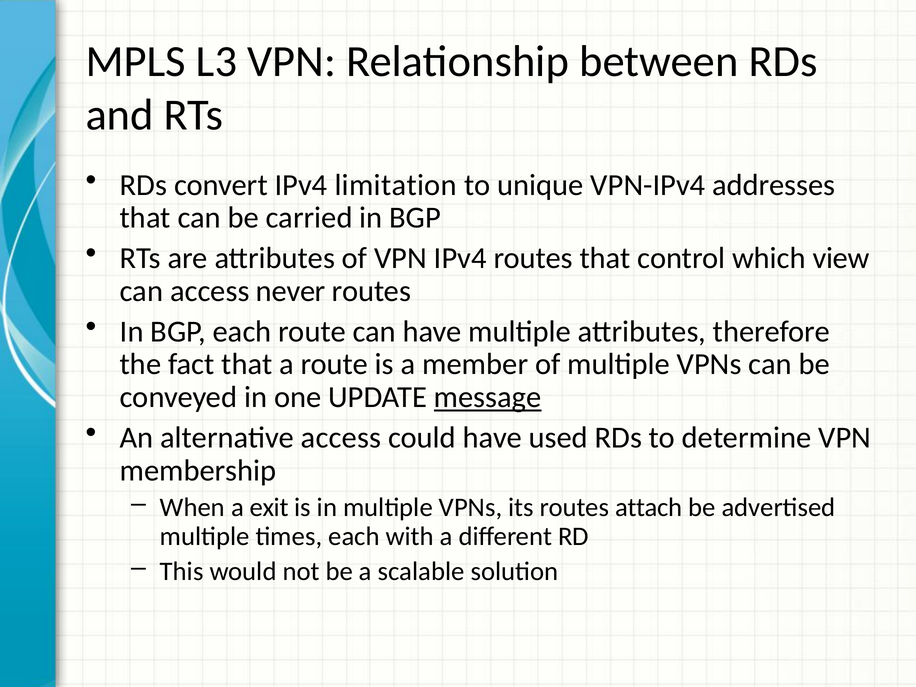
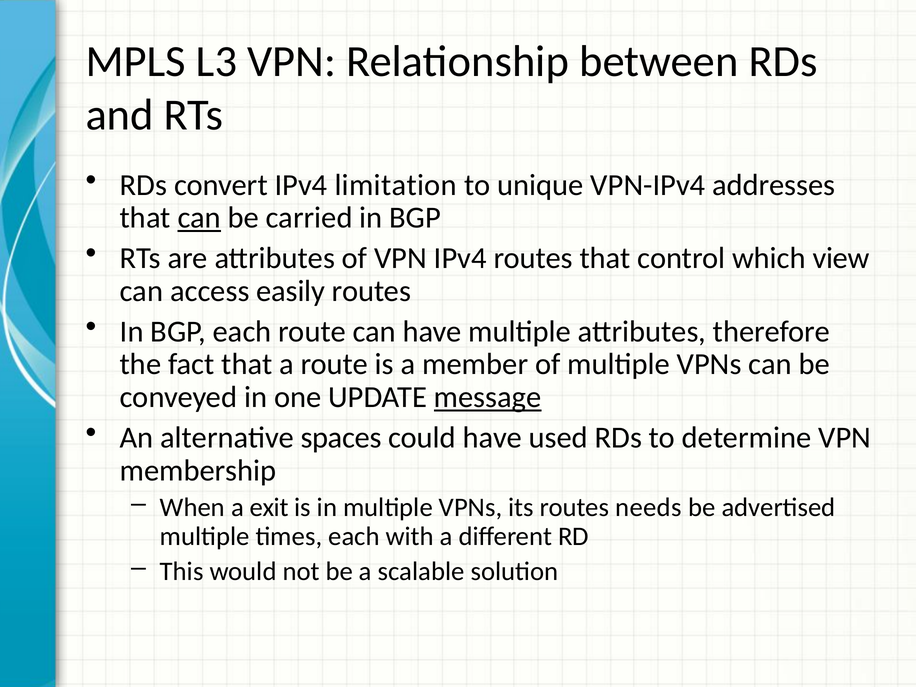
can at (199, 218) underline: none -> present
never: never -> easily
alternative access: access -> spaces
attach: attach -> needs
